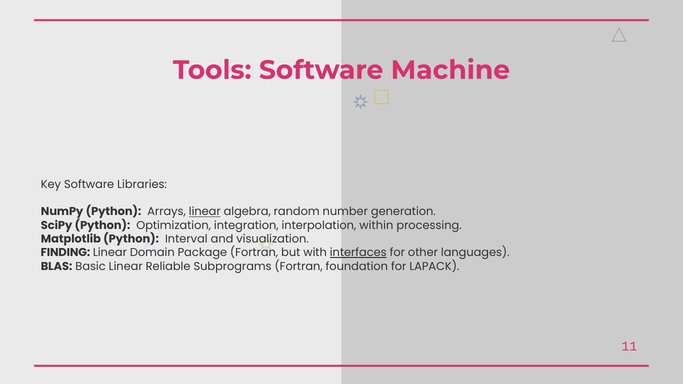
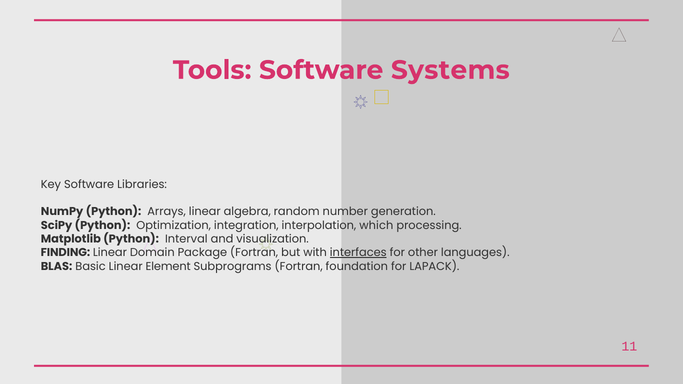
Machine: Machine -> Systems
linear at (205, 212) underline: present -> none
within: within -> which
Reliable: Reliable -> Element
